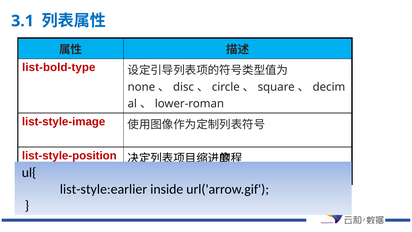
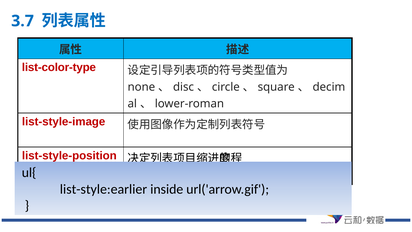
3.1: 3.1 -> 3.7
list-bold-type: list-bold-type -> list-color-type
